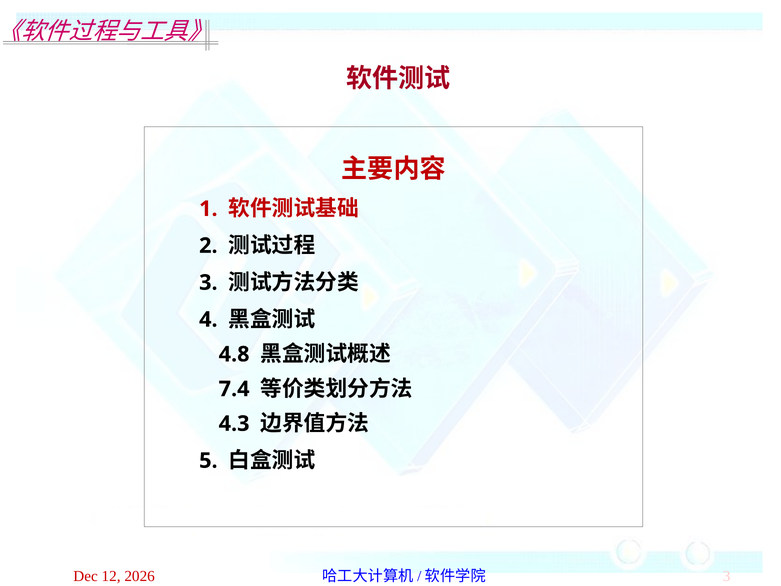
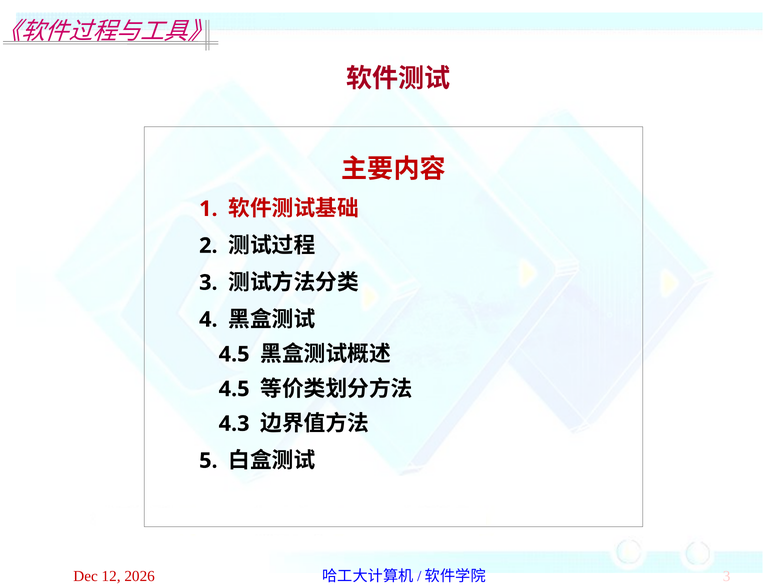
4.8 at (234, 354): 4.8 -> 4.5
7.4 at (234, 389): 7.4 -> 4.5
